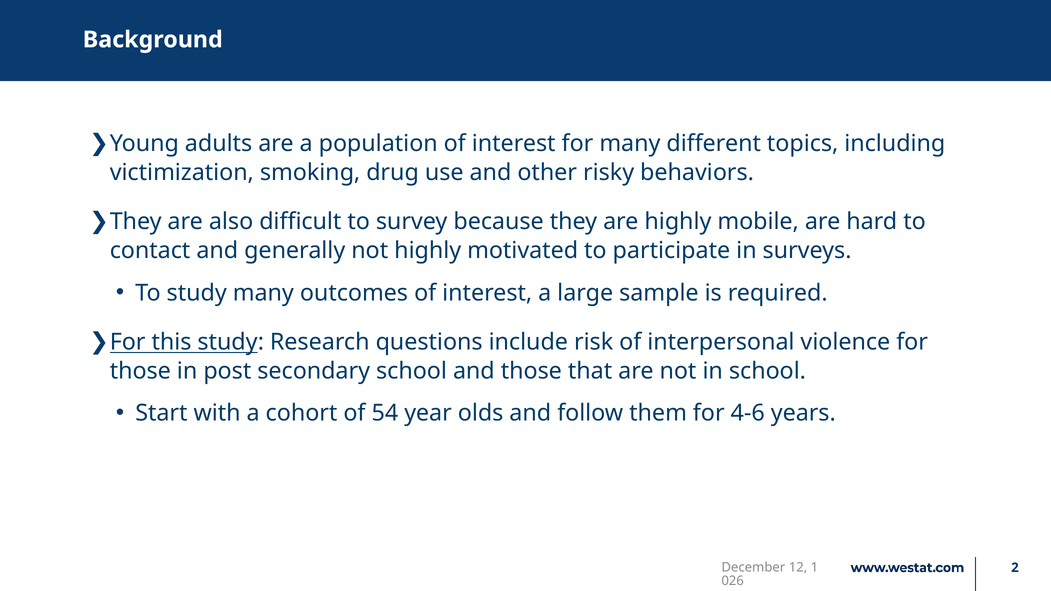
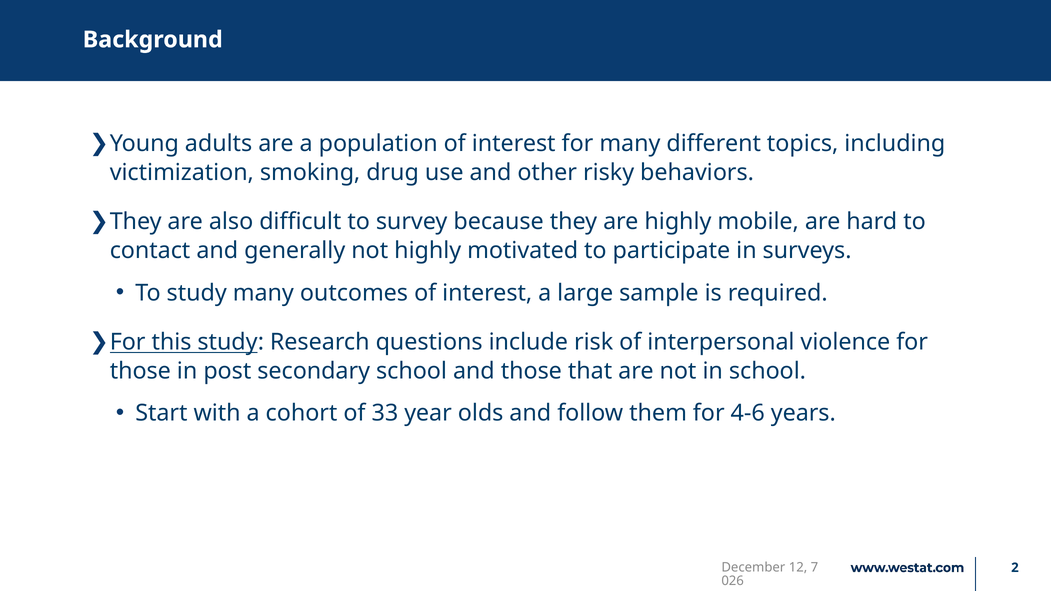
54: 54 -> 33
1: 1 -> 7
